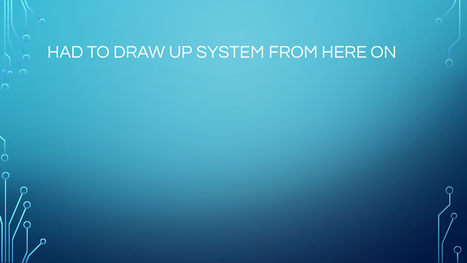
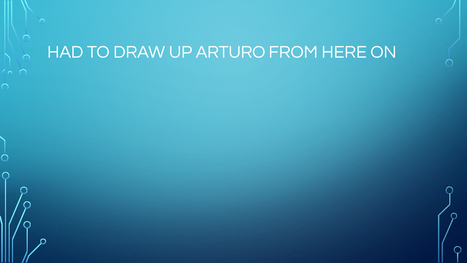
SYSTEM: SYSTEM -> ARTURO
